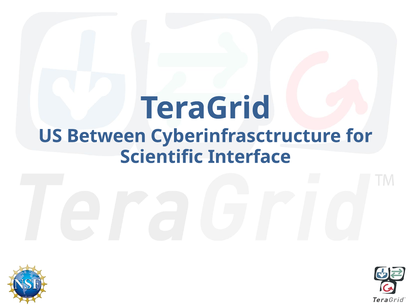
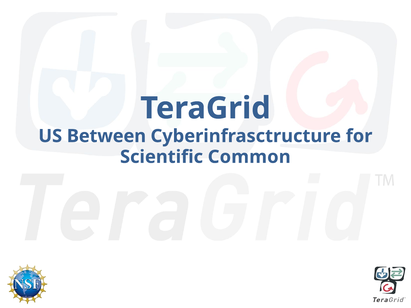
Interface: Interface -> Common
